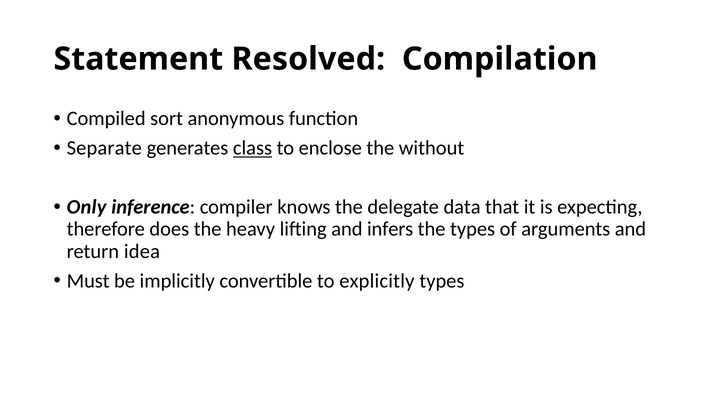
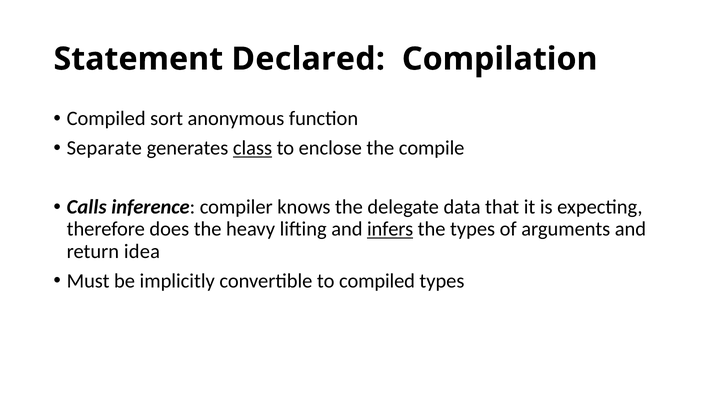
Resolved: Resolved -> Declared
without: without -> compile
Only: Only -> Calls
infers underline: none -> present
to explicitly: explicitly -> compiled
